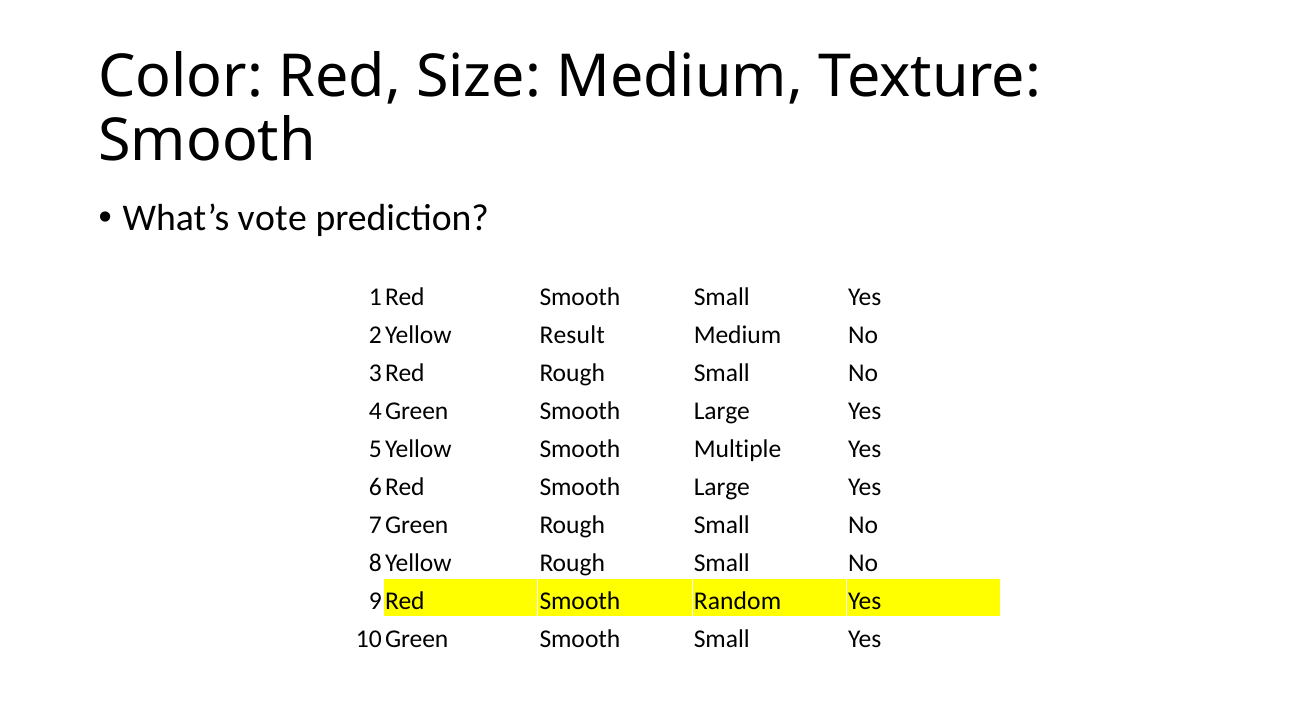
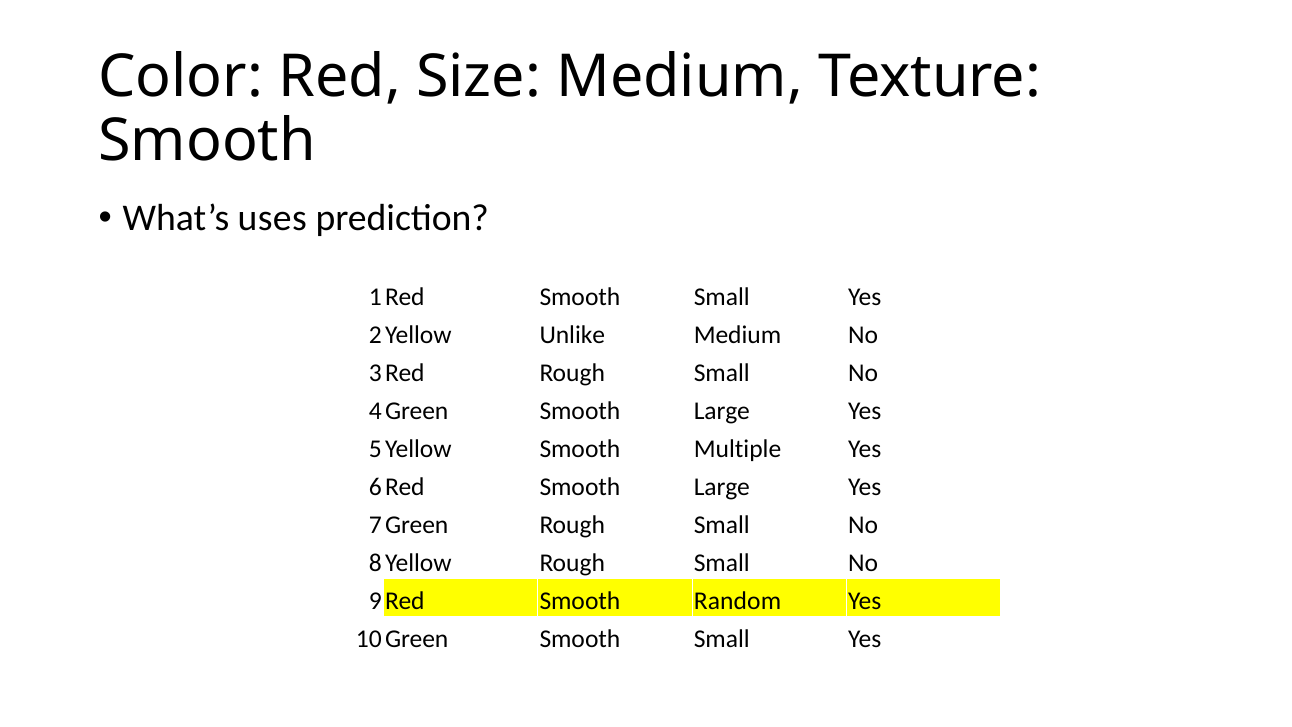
vote: vote -> uses
Result: Result -> Unlike
